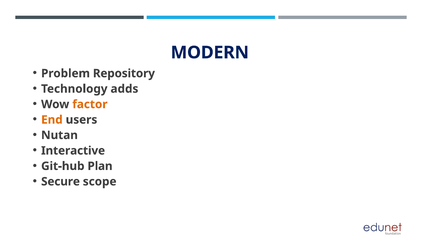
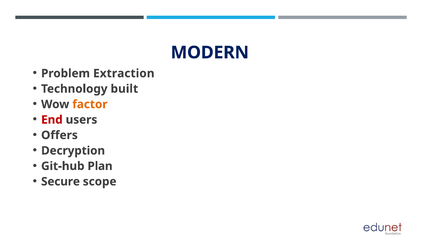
Repository: Repository -> Extraction
adds: adds -> built
End colour: orange -> red
Nutan: Nutan -> Offers
Interactive: Interactive -> Decryption
